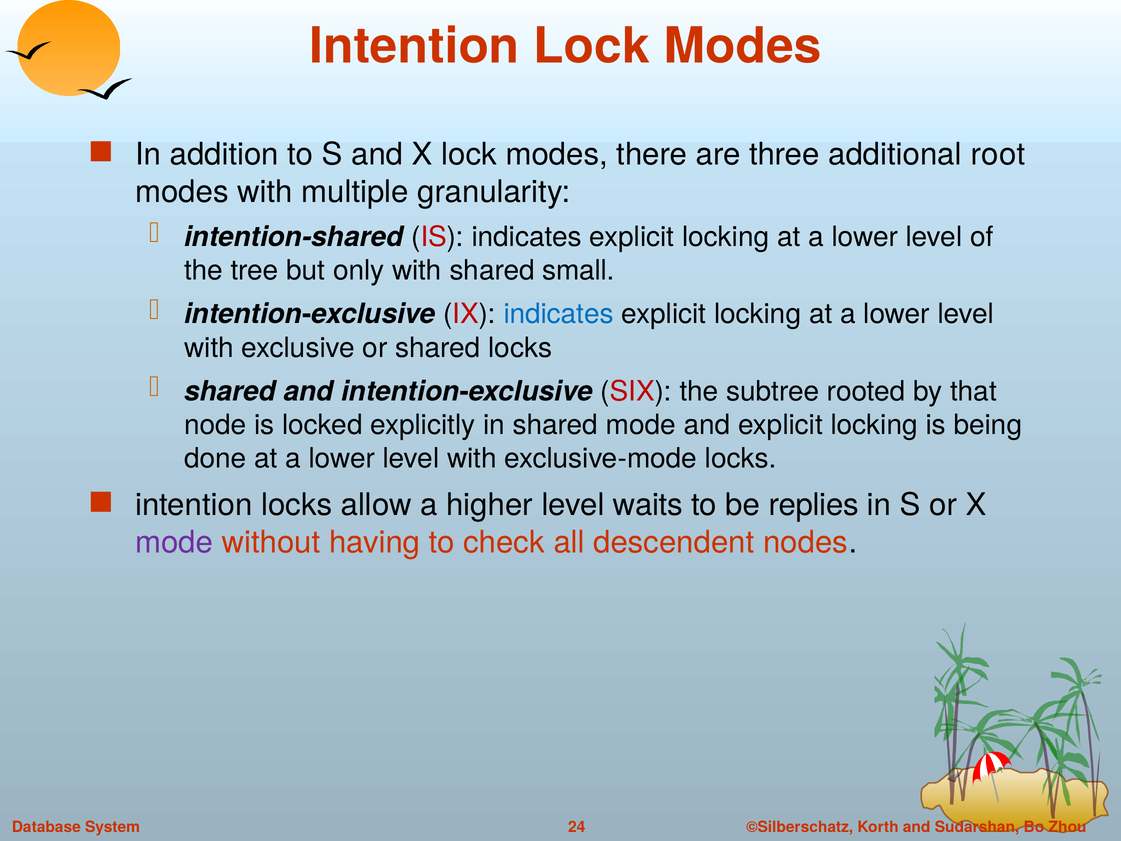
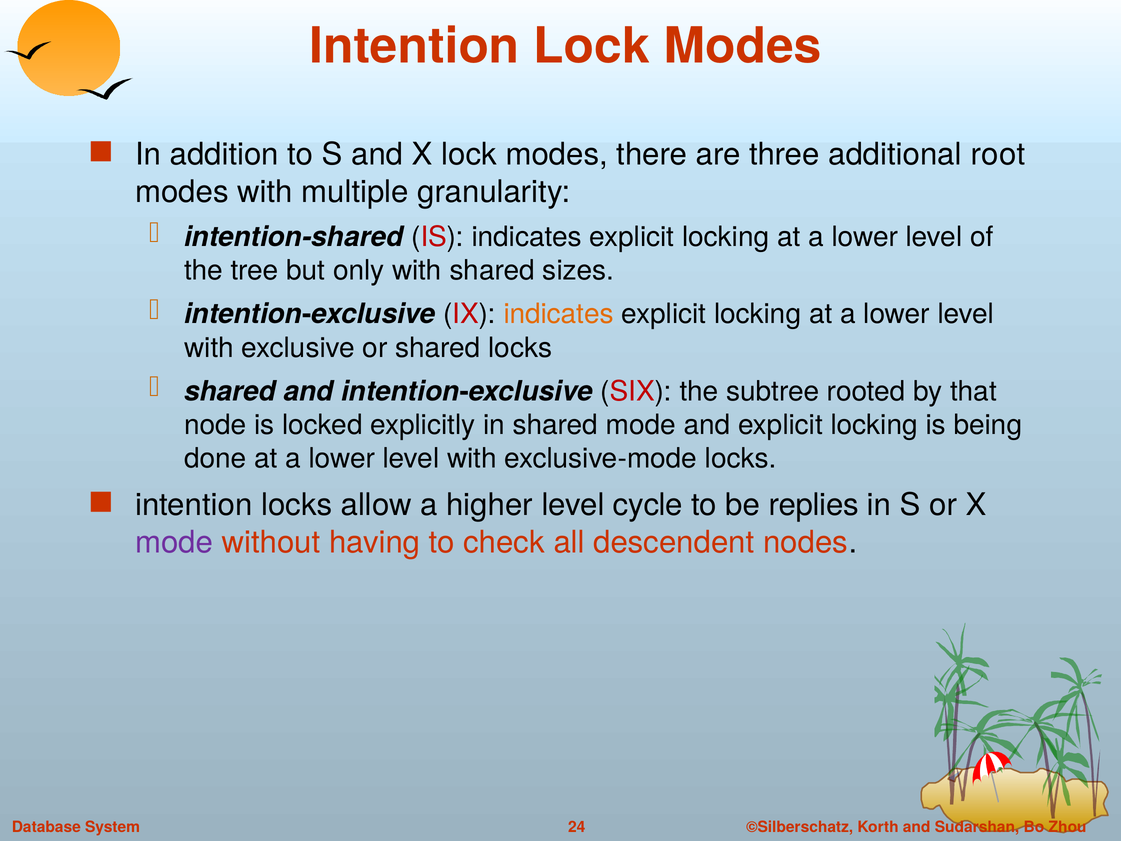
small: small -> sizes
indicates at (559, 314) colour: blue -> orange
waits: waits -> cycle
